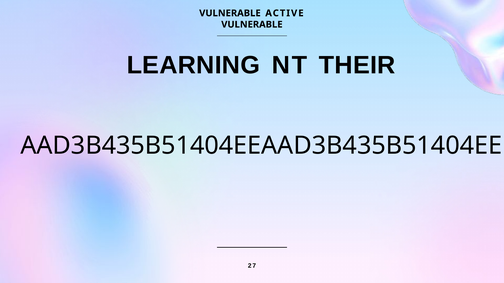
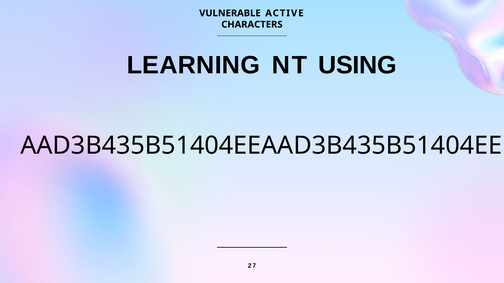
VULNERABLE at (252, 25): VULNERABLE -> CHARACTERS
THEIR: THEIR -> USING
